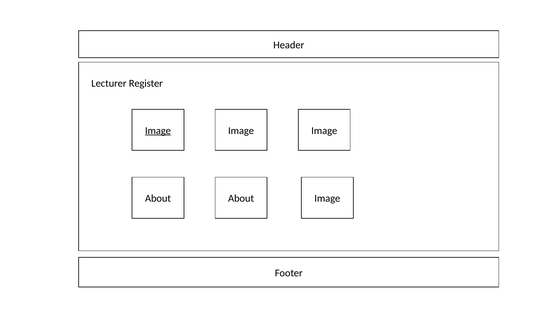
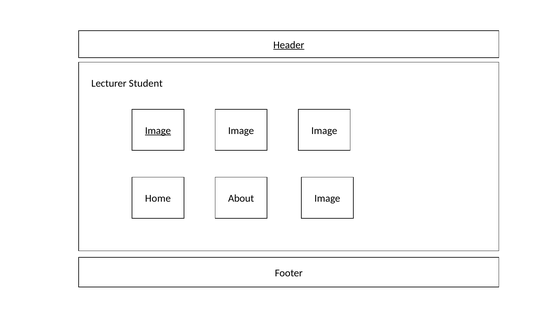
Header underline: none -> present
Register: Register -> Student
About at (158, 198): About -> Home
